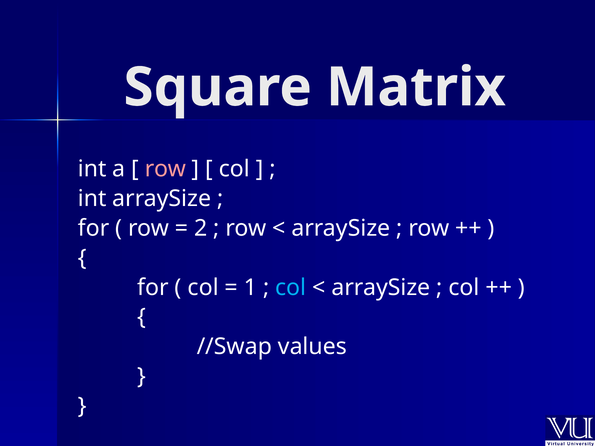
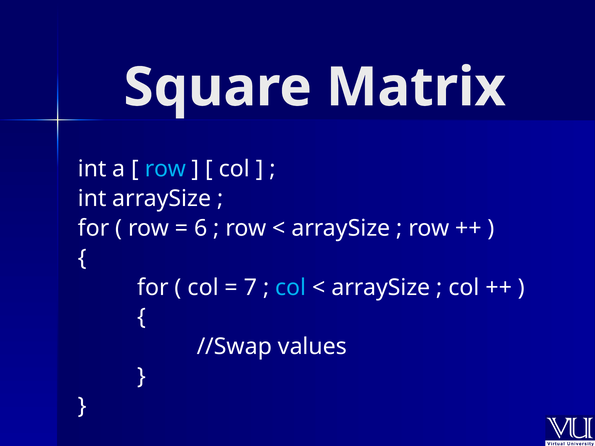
row at (165, 169) colour: pink -> light blue
2: 2 -> 6
1: 1 -> 7
